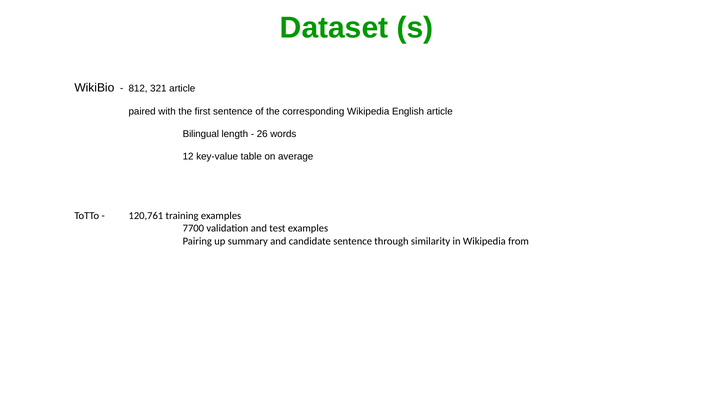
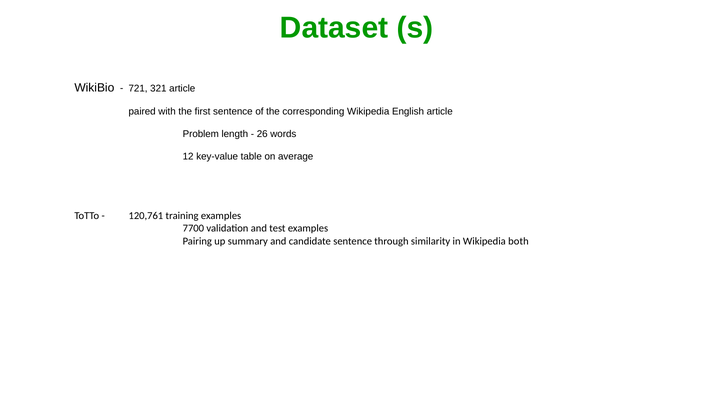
812: 812 -> 721
Bilingual: Bilingual -> Problem
from: from -> both
